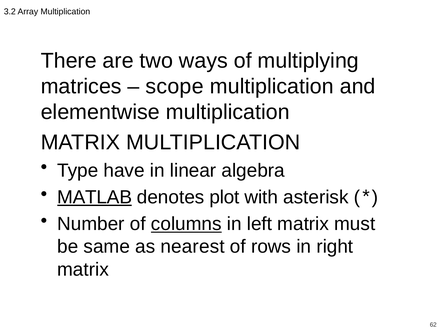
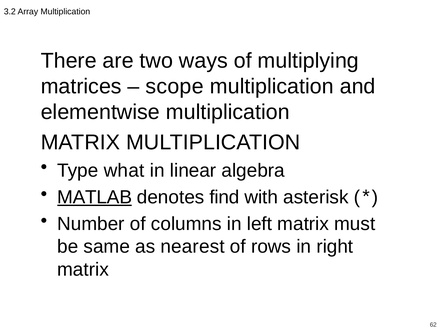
have: have -> what
plot: plot -> find
columns underline: present -> none
